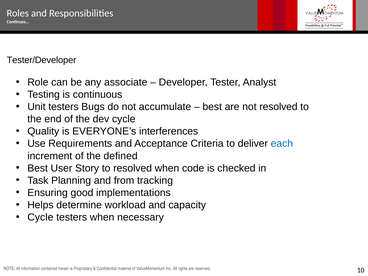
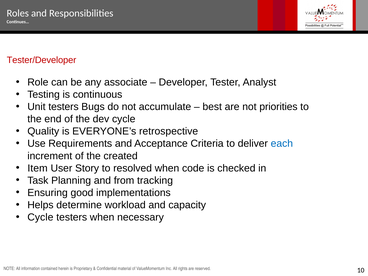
Tester/Developer colour: black -> red
not resolved: resolved -> priorities
interferences: interferences -> retrospective
defined: defined -> created
Best at (38, 168): Best -> Item
